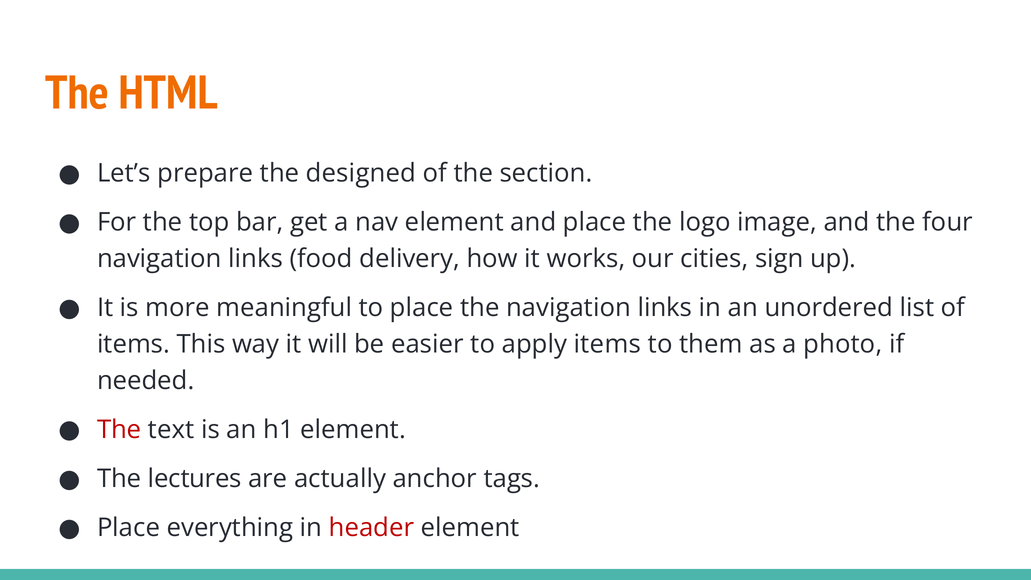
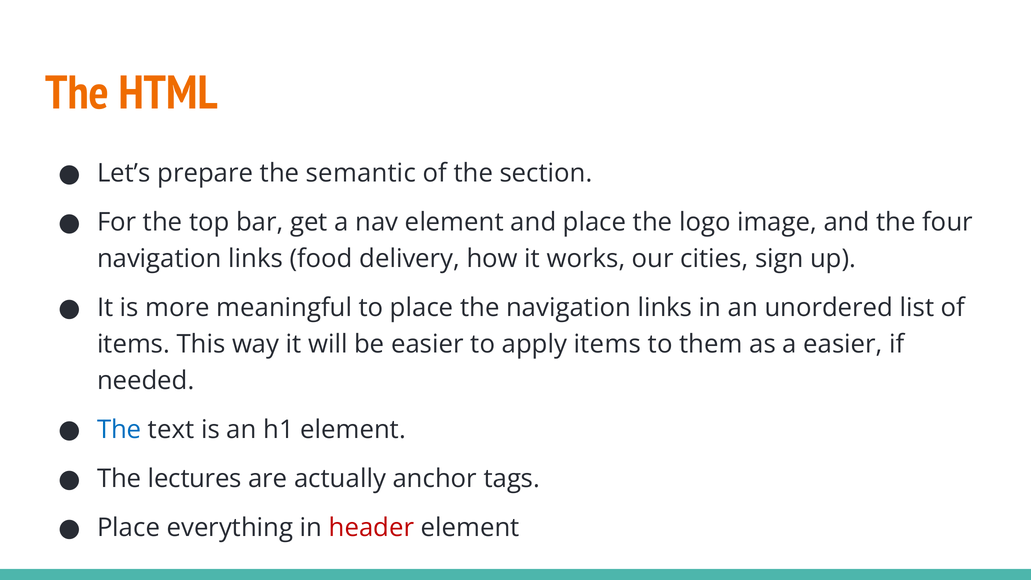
designed: designed -> semantic
a photo: photo -> easier
The at (119, 430) colour: red -> blue
